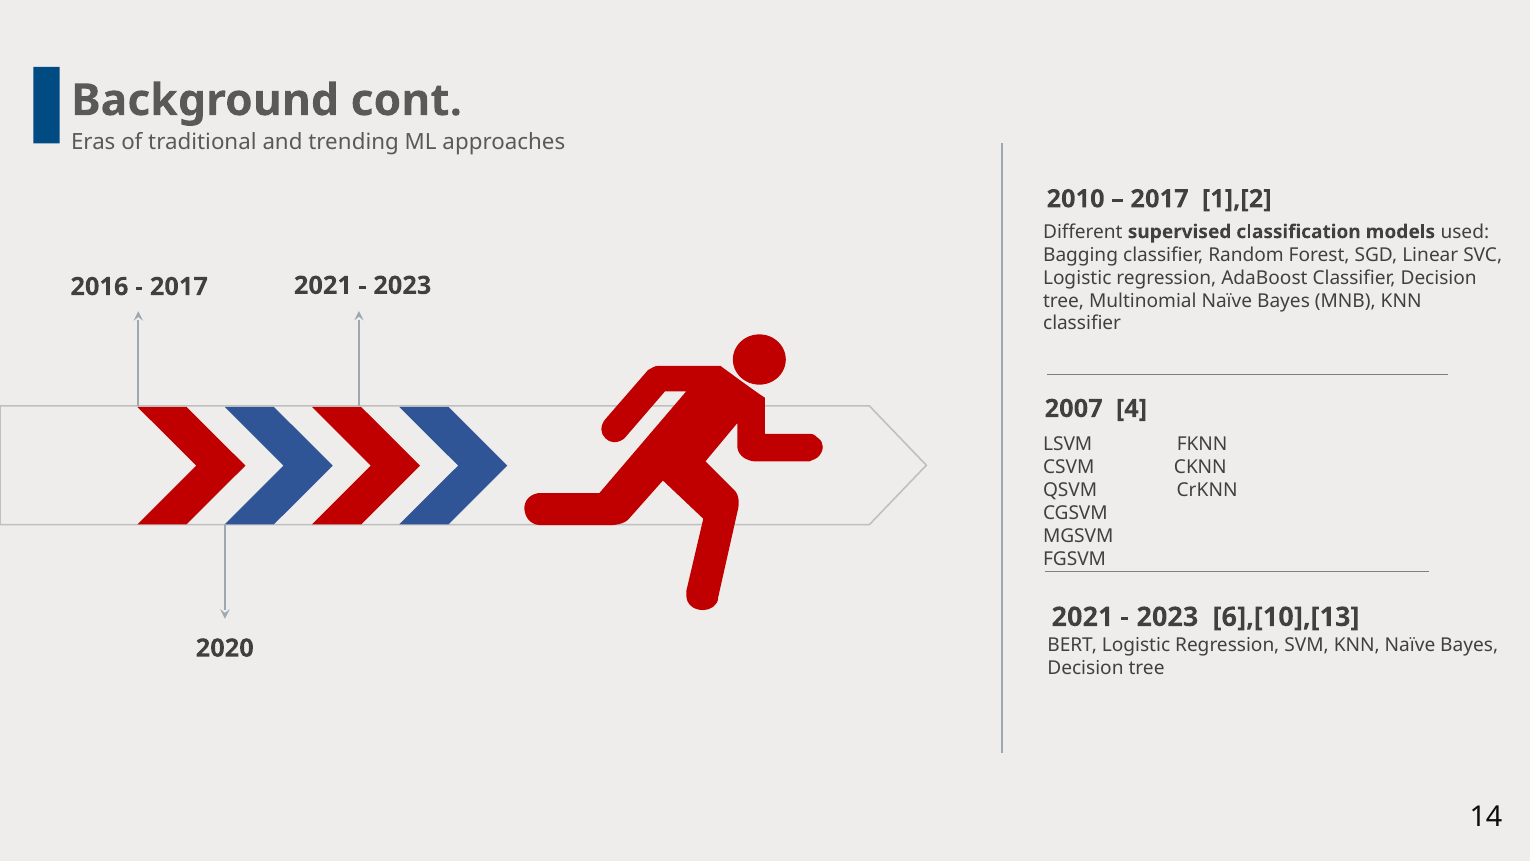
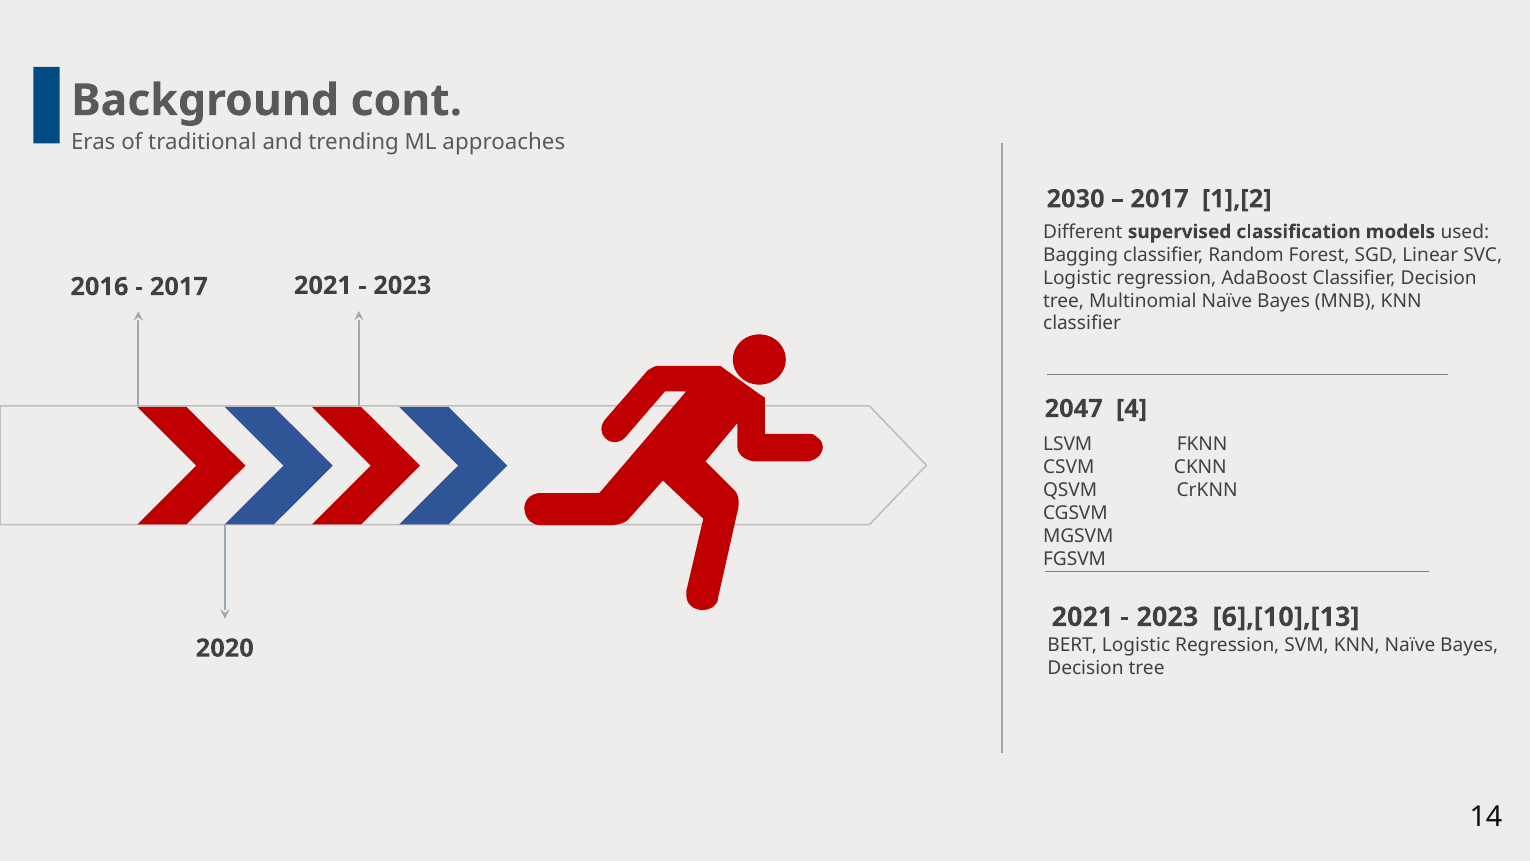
2010: 2010 -> 2030
2007: 2007 -> 2047
